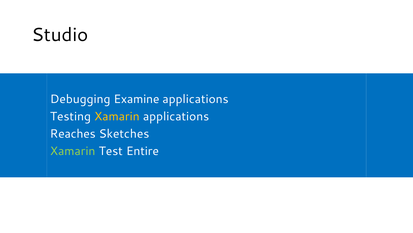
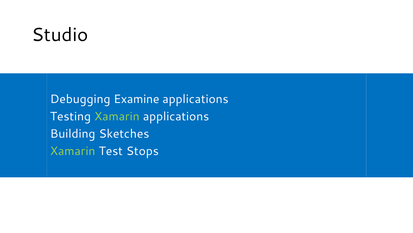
Xamarin at (117, 116) colour: yellow -> light green
Reaches: Reaches -> Building
Entire: Entire -> Stops
